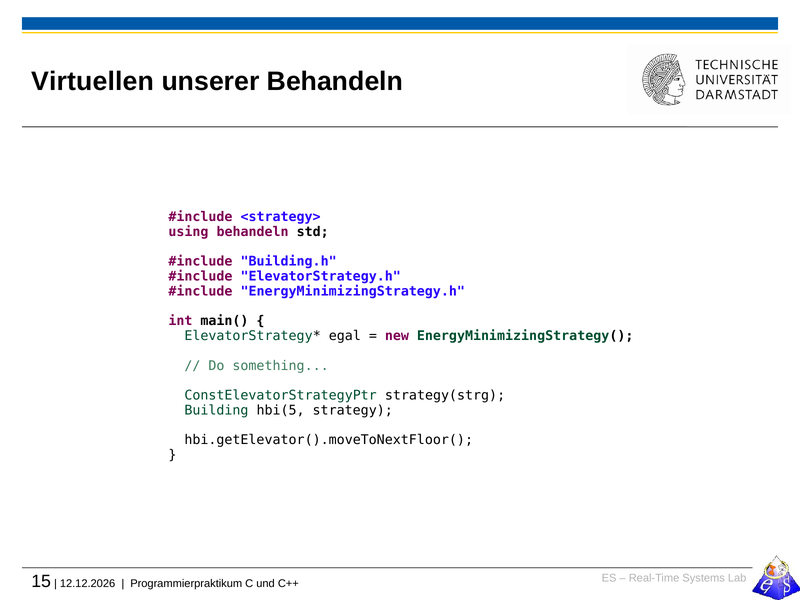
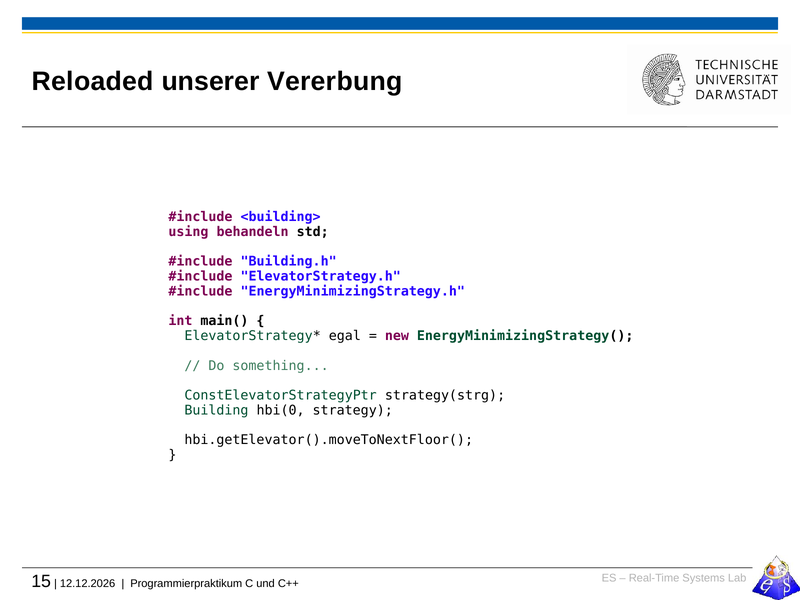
Virtuellen: Virtuellen -> Reloaded
unserer Behandeln: Behandeln -> Vererbung
<strategy>: <strategy> -> <building>
hbi(5: hbi(5 -> hbi(0
